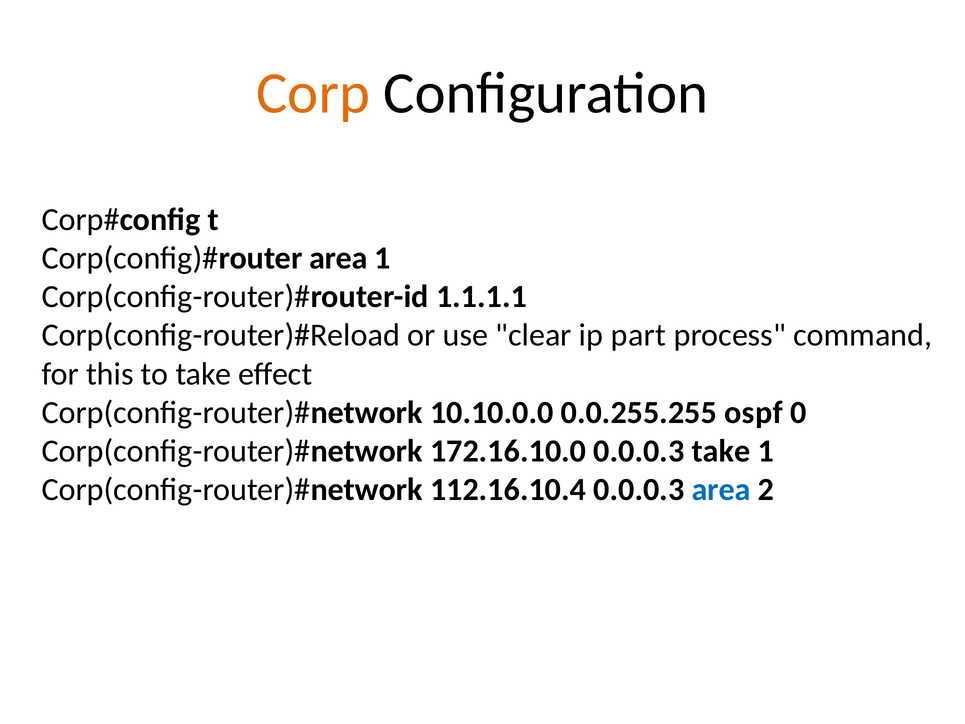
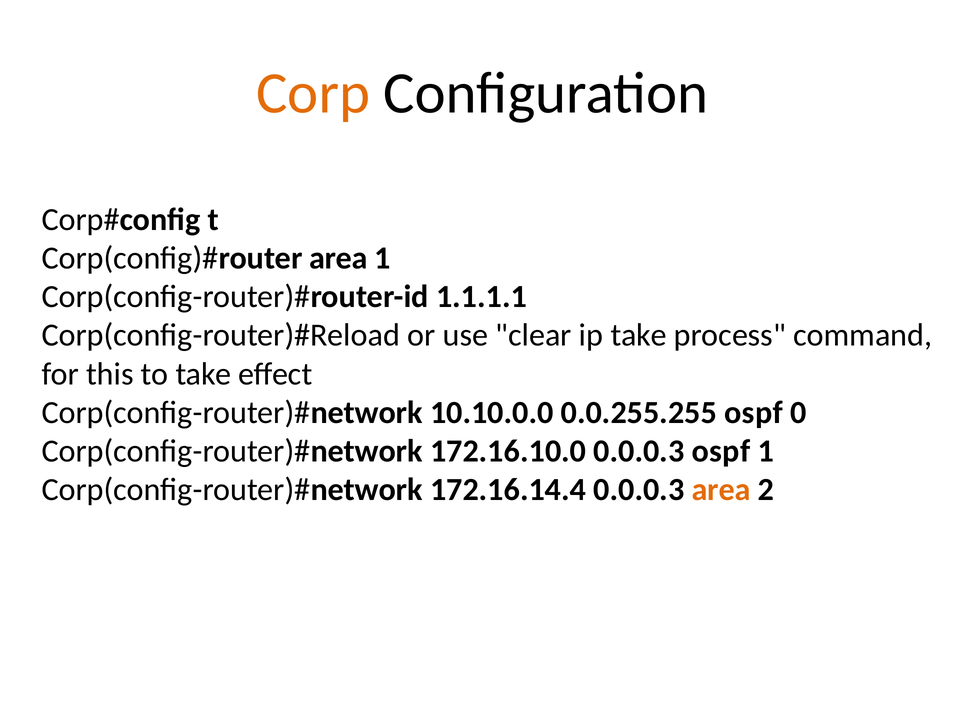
ip part: part -> take
0.0.0.3 take: take -> ospf
112.16.10.4: 112.16.10.4 -> 172.16.14.4
area at (721, 490) colour: blue -> orange
